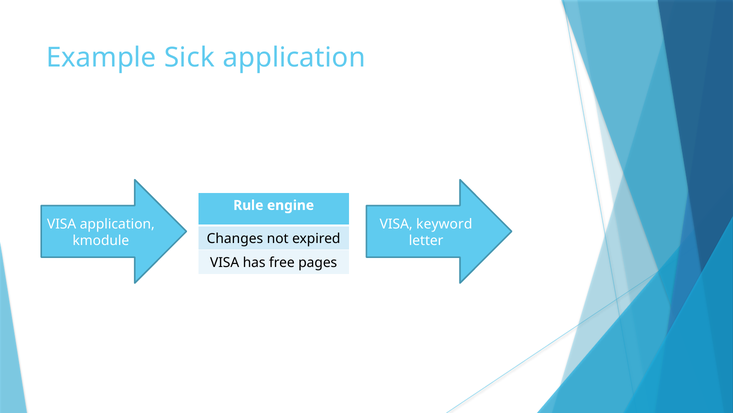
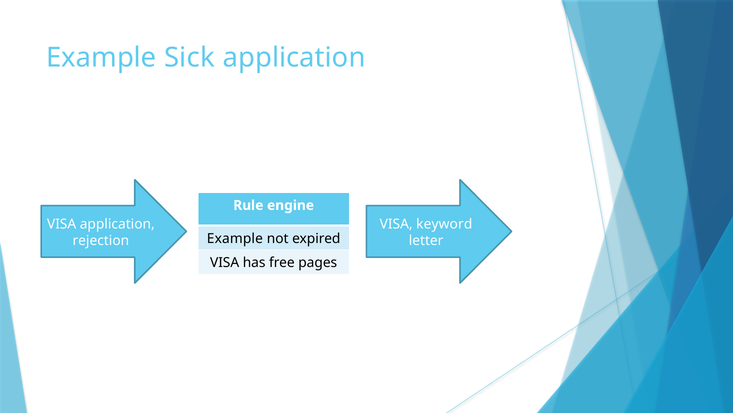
Changes at (235, 238): Changes -> Example
kmodule: kmodule -> rejection
